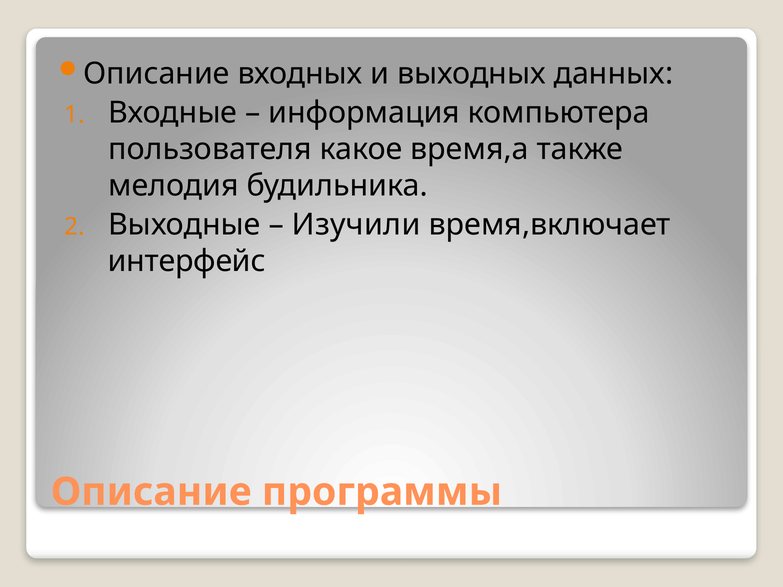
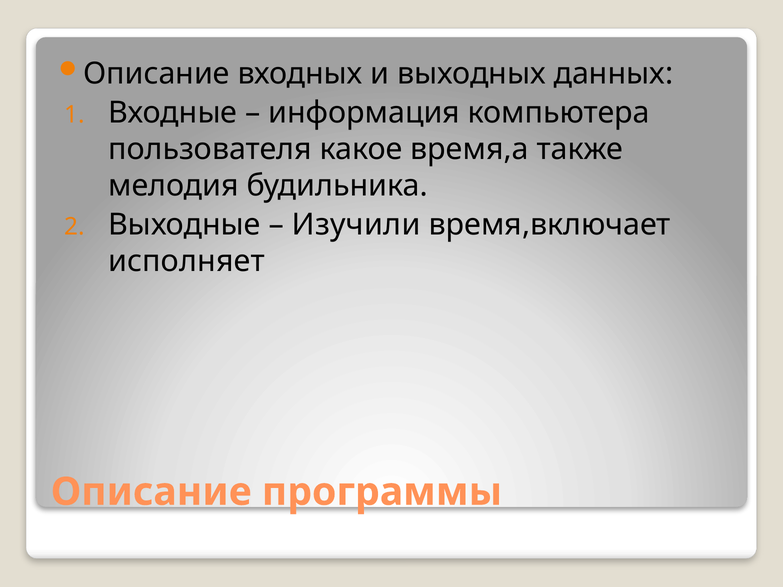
интерфейс: интерфейс -> исполняет
